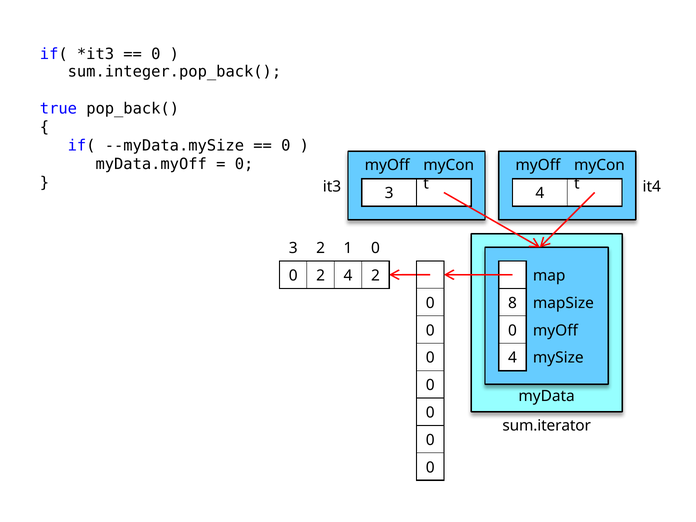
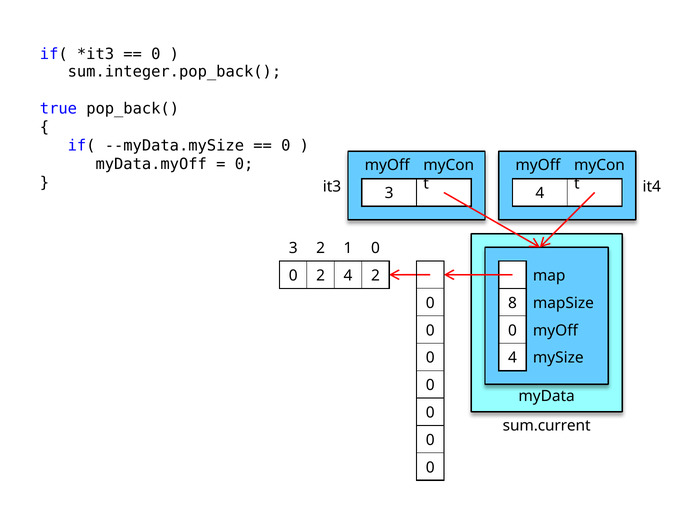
sum.iterator: sum.iterator -> sum.current
